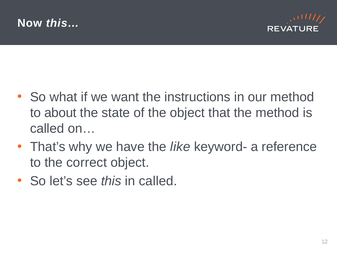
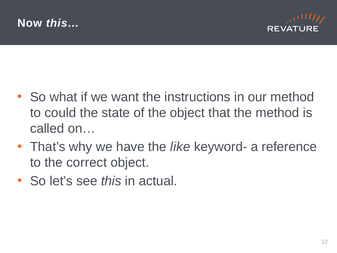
about: about -> could
in called: called -> actual
